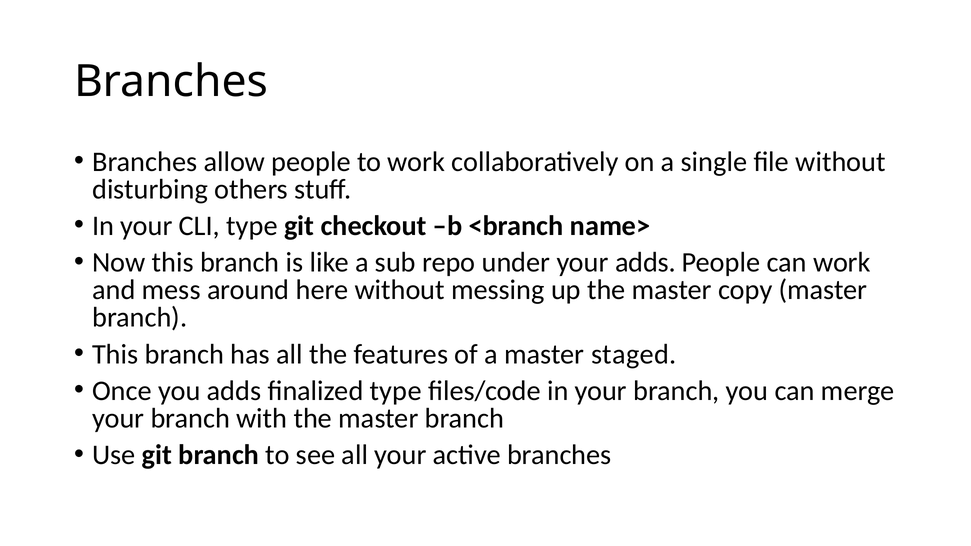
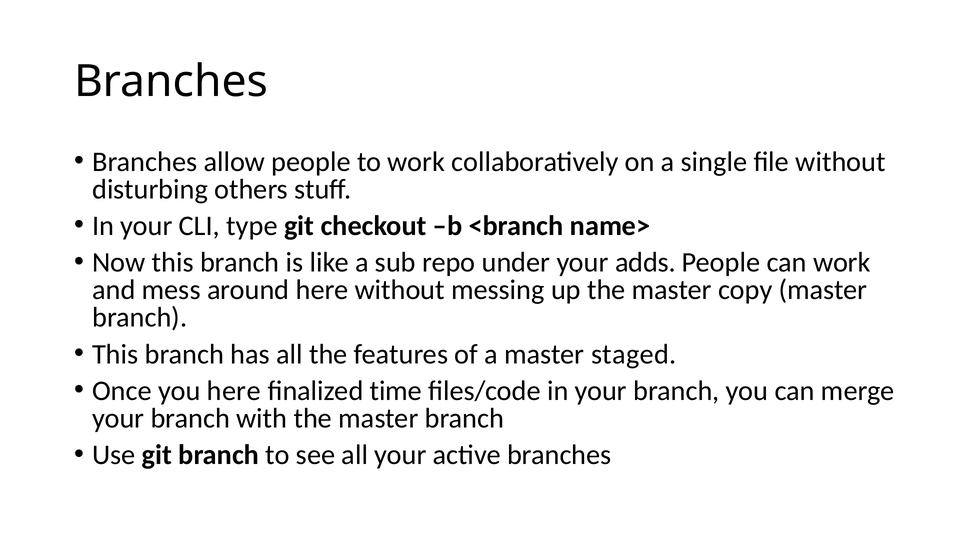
you adds: adds -> here
finalized type: type -> time
